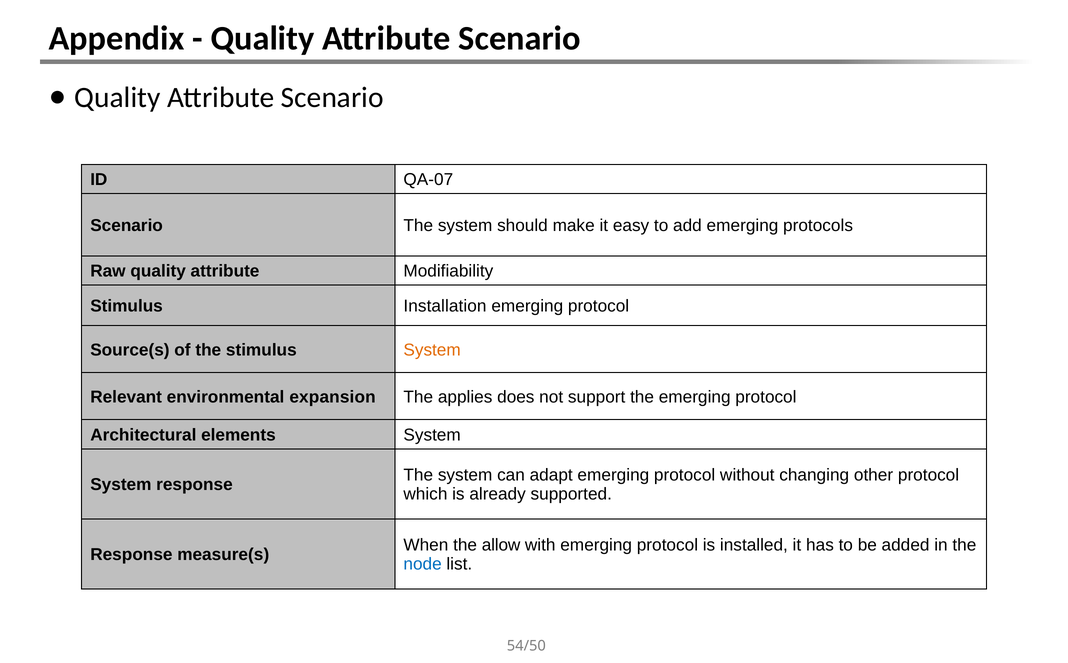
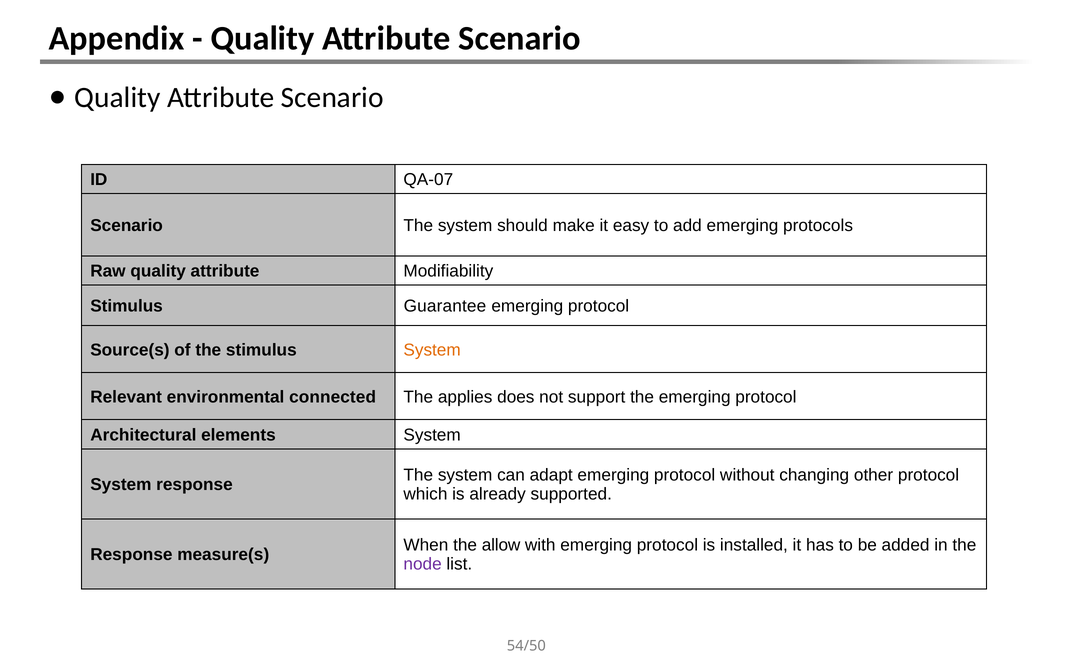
Installation: Installation -> Guarantee
expansion: expansion -> connected
node colour: blue -> purple
